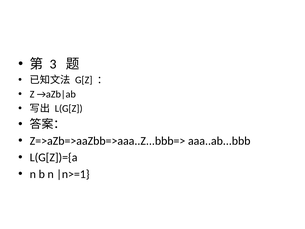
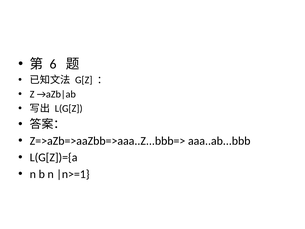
3: 3 -> 6
